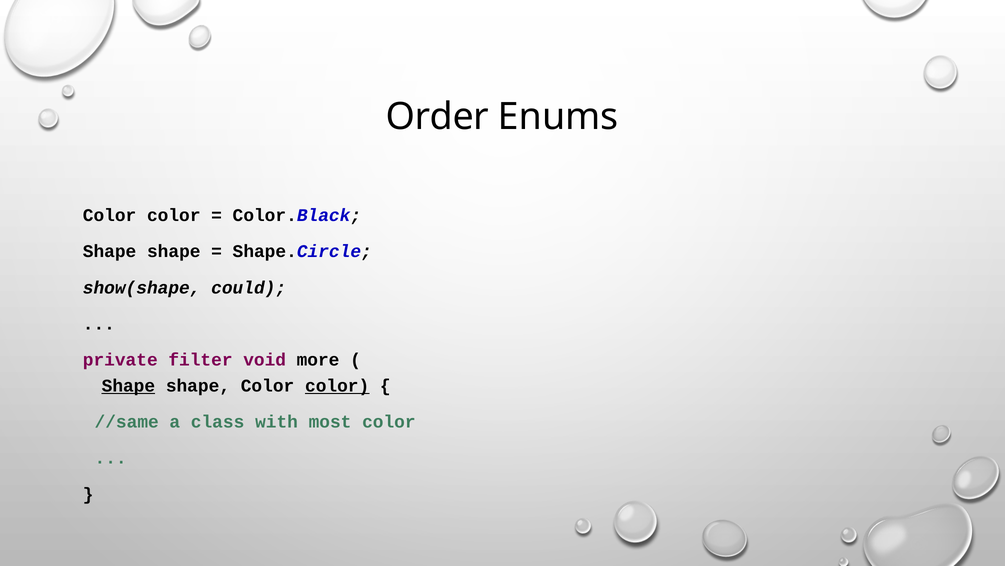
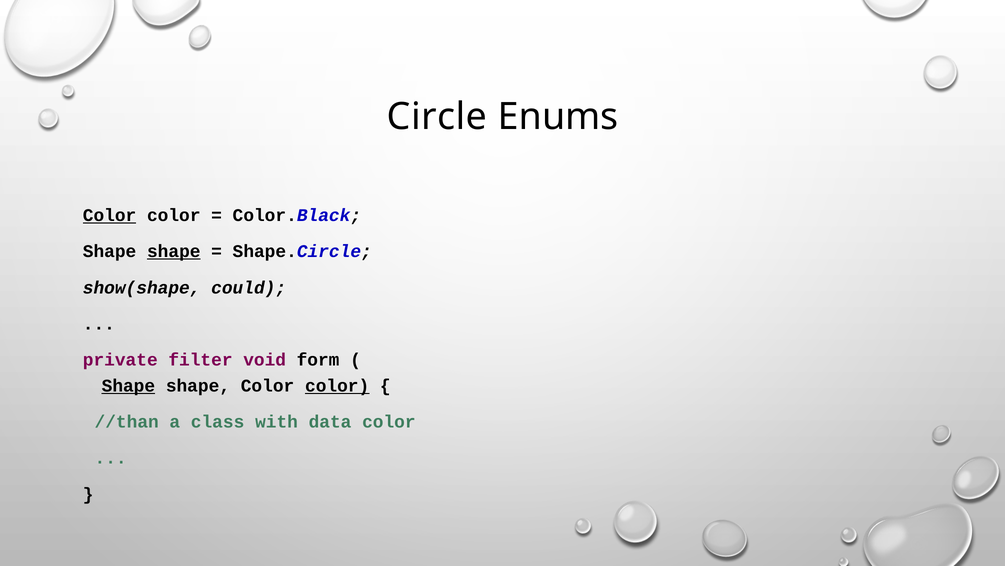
Order: Order -> Circle
Color at (110, 215) underline: none -> present
shape at (174, 251) underline: none -> present
more: more -> form
//same: //same -> //than
most: most -> data
